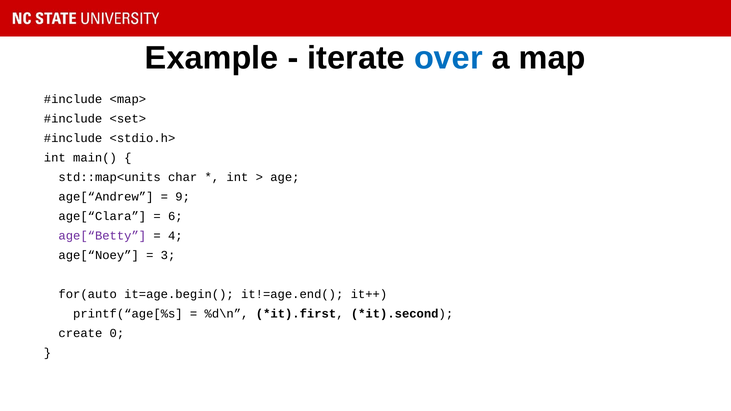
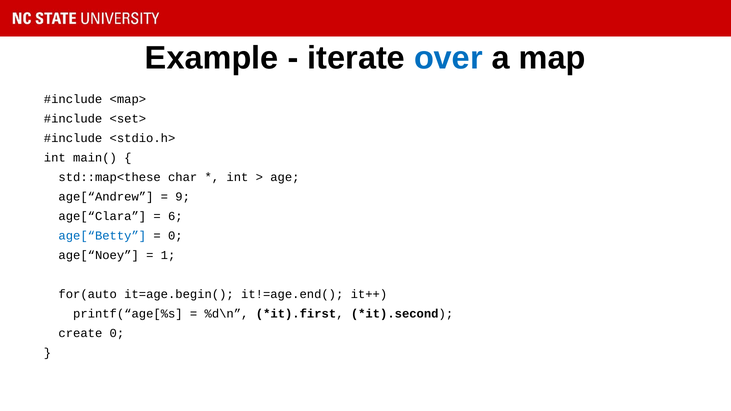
std::map<units: std::map<units -> std::map<these
age[“Betty colour: purple -> blue
4 at (175, 236): 4 -> 0
3: 3 -> 1
